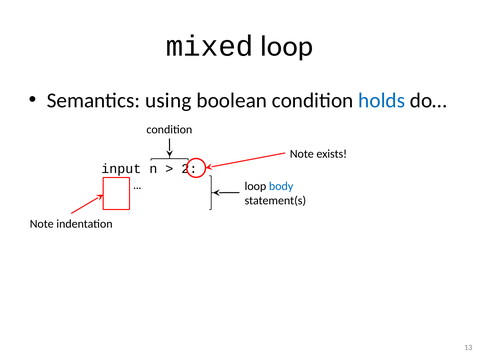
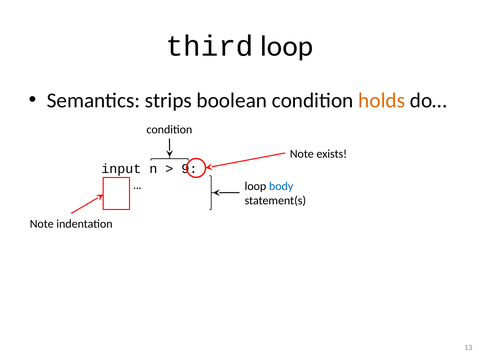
mixed: mixed -> third
using: using -> strips
holds colour: blue -> orange
2: 2 -> 9
